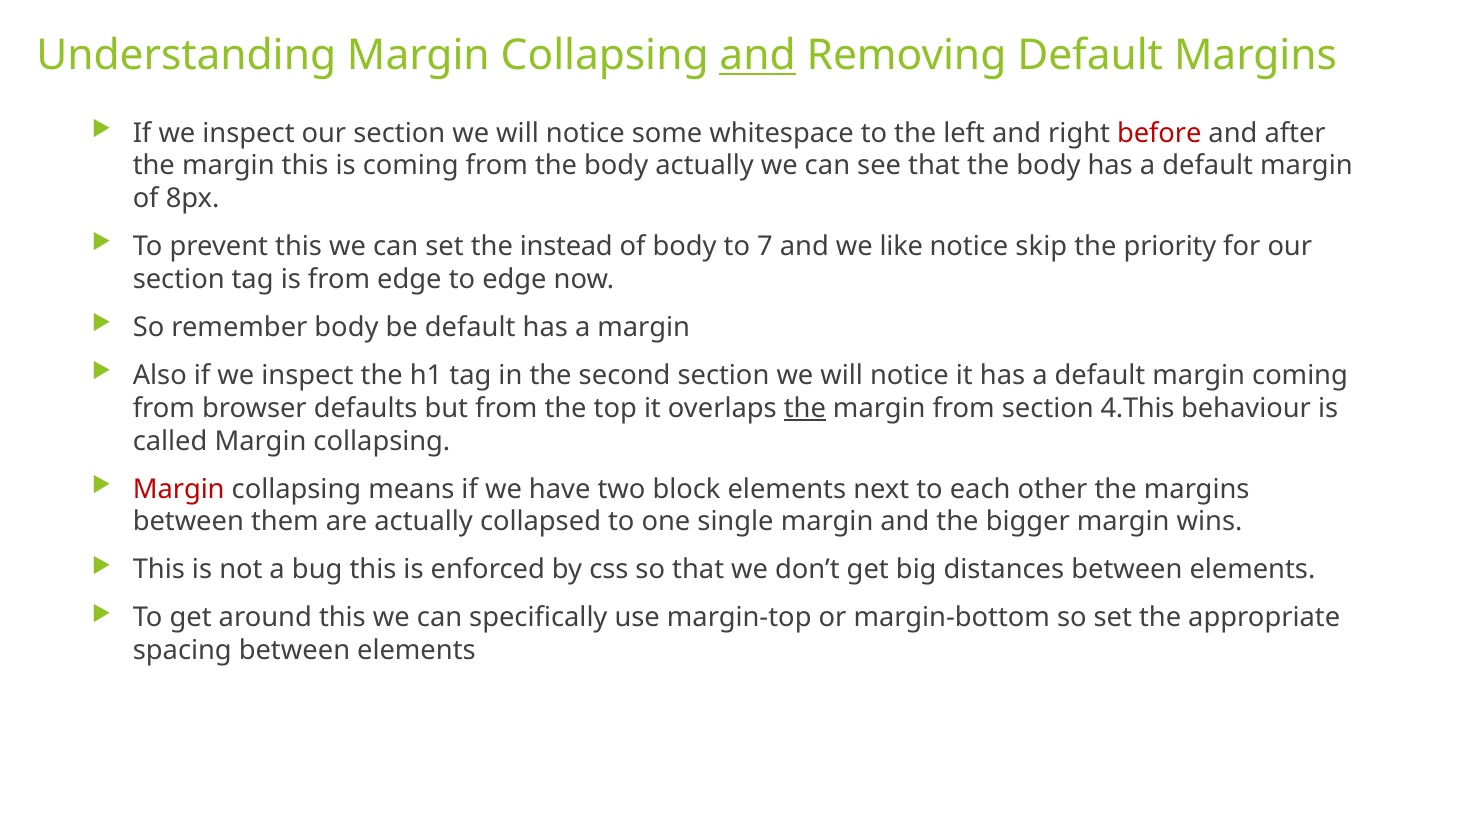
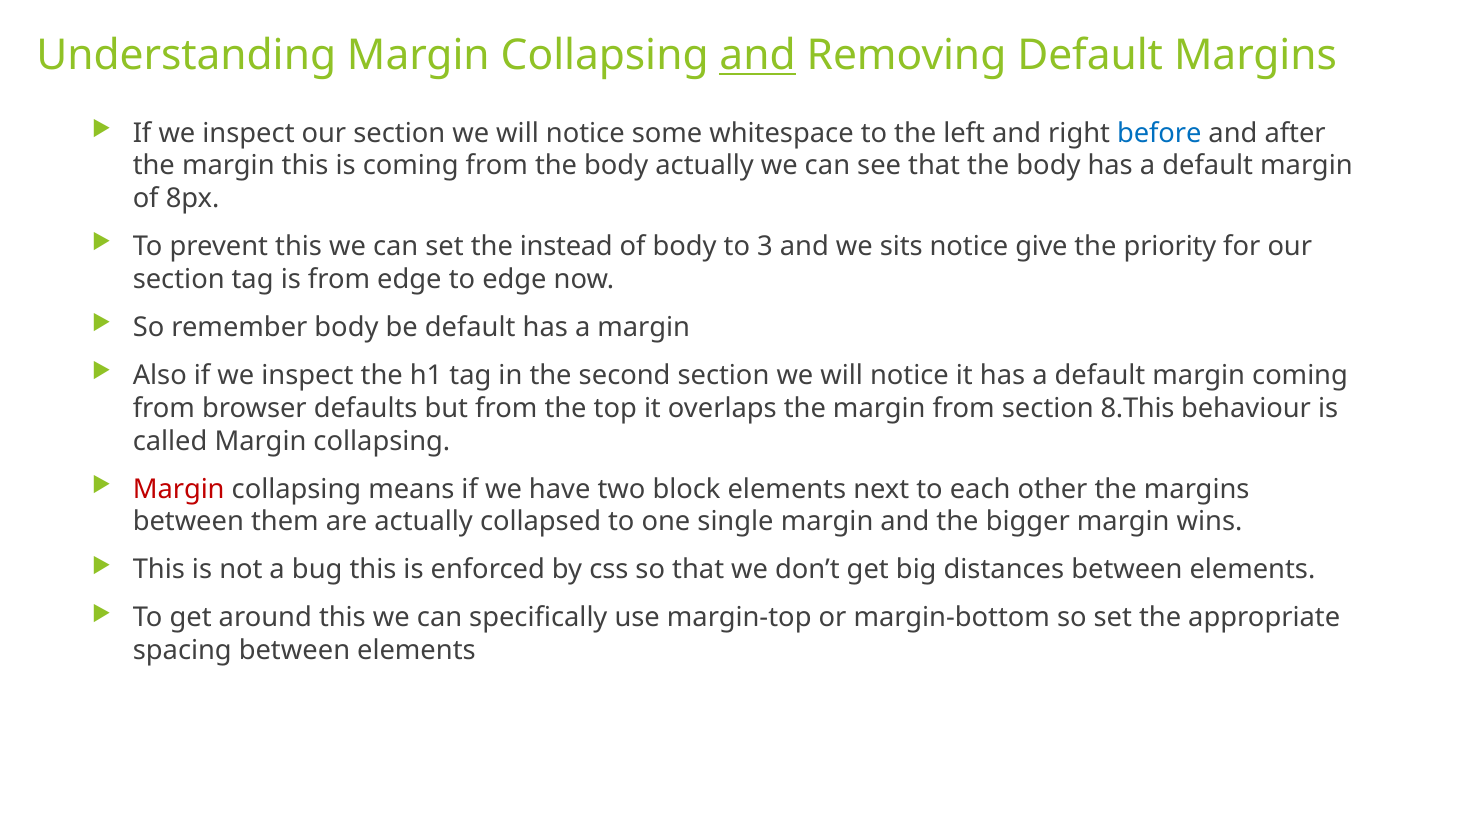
before colour: red -> blue
7: 7 -> 3
like: like -> sits
skip: skip -> give
the at (805, 408) underline: present -> none
4.This: 4.This -> 8.This
